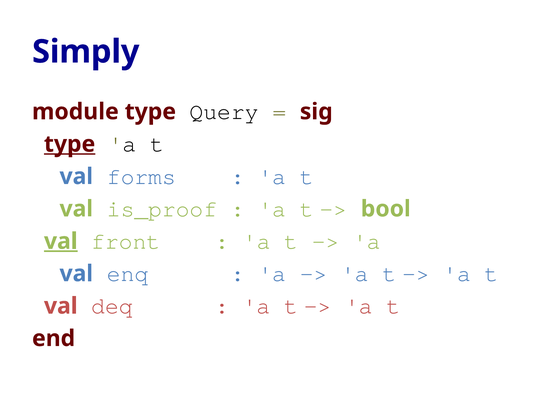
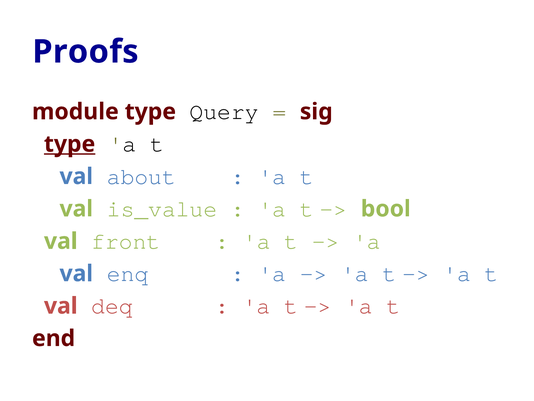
Simply: Simply -> Proofs
forms: forms -> about
is_proof: is_proof -> is_value
val at (61, 241) underline: present -> none
